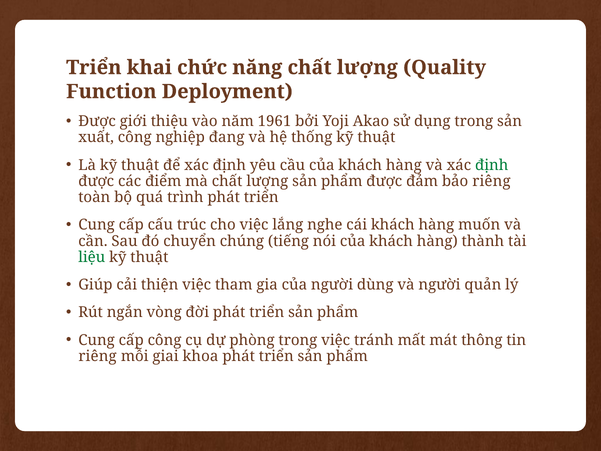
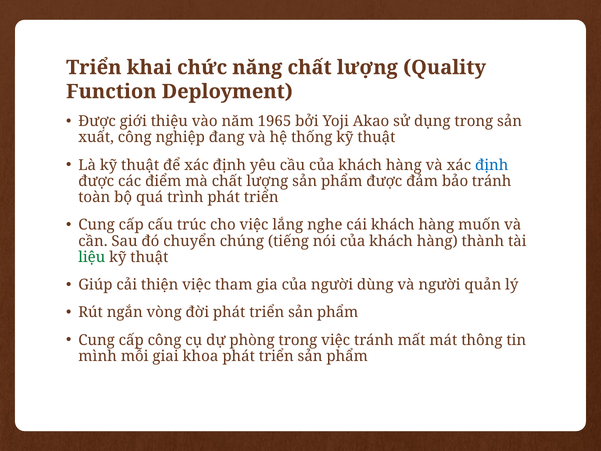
1961: 1961 -> 1965
định at (492, 165) colour: green -> blue
bảo riêng: riêng -> tránh
riêng at (98, 356): riêng -> mình
